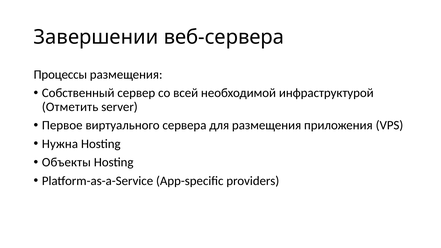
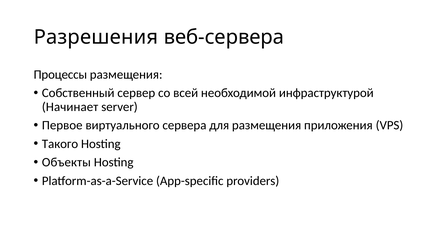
Завершении: Завершении -> Разрешения
Отметить: Отметить -> Начинает
Нужна: Нужна -> Такого
